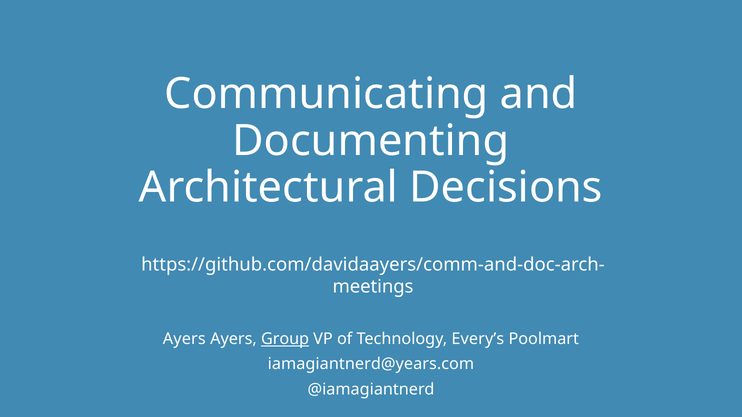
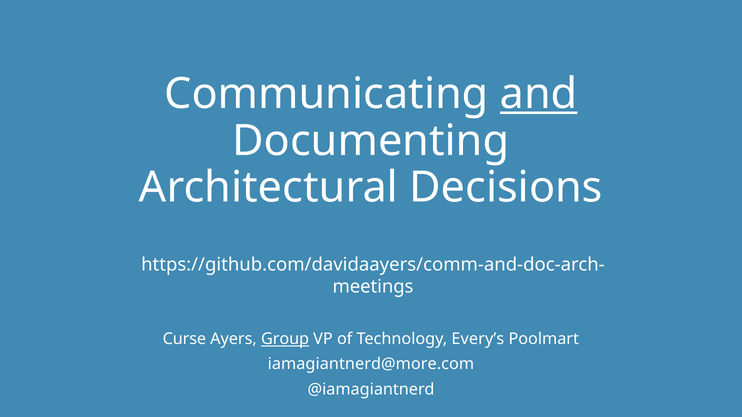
and underline: none -> present
Ayers at (184, 339): Ayers -> Curse
iamagiantnerd@years.com: iamagiantnerd@years.com -> iamagiantnerd@more.com
